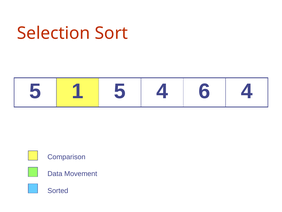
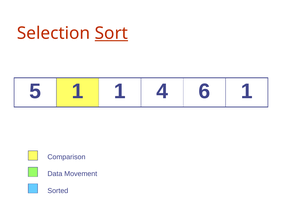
Sort underline: none -> present
1 5: 5 -> 1
6 4: 4 -> 1
